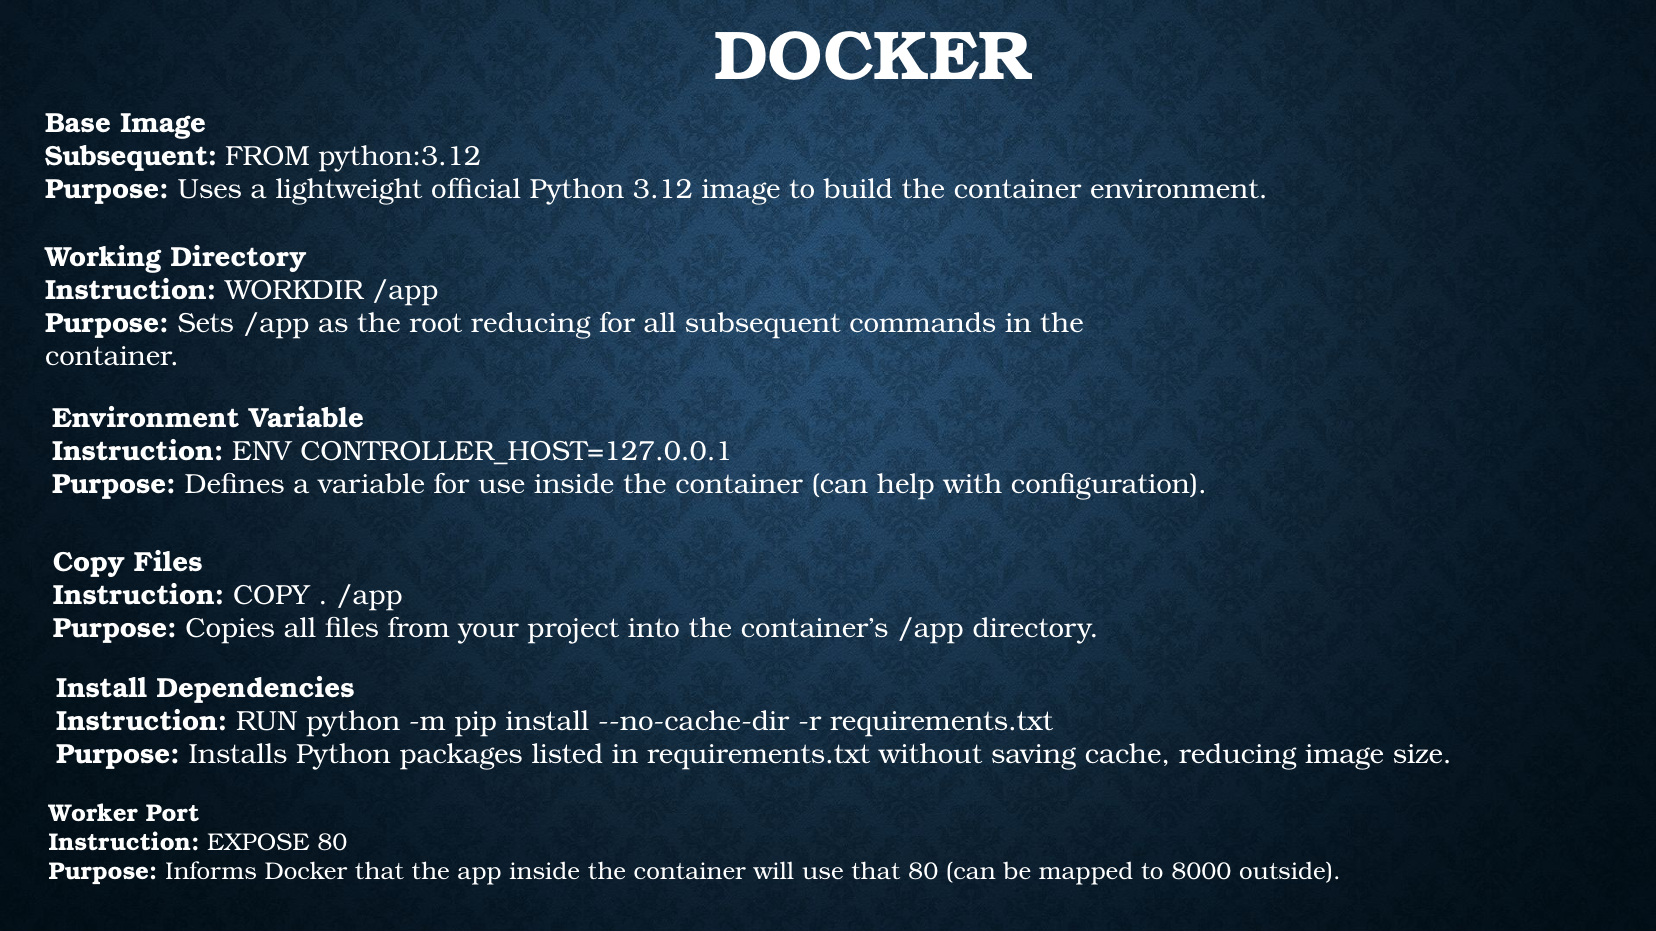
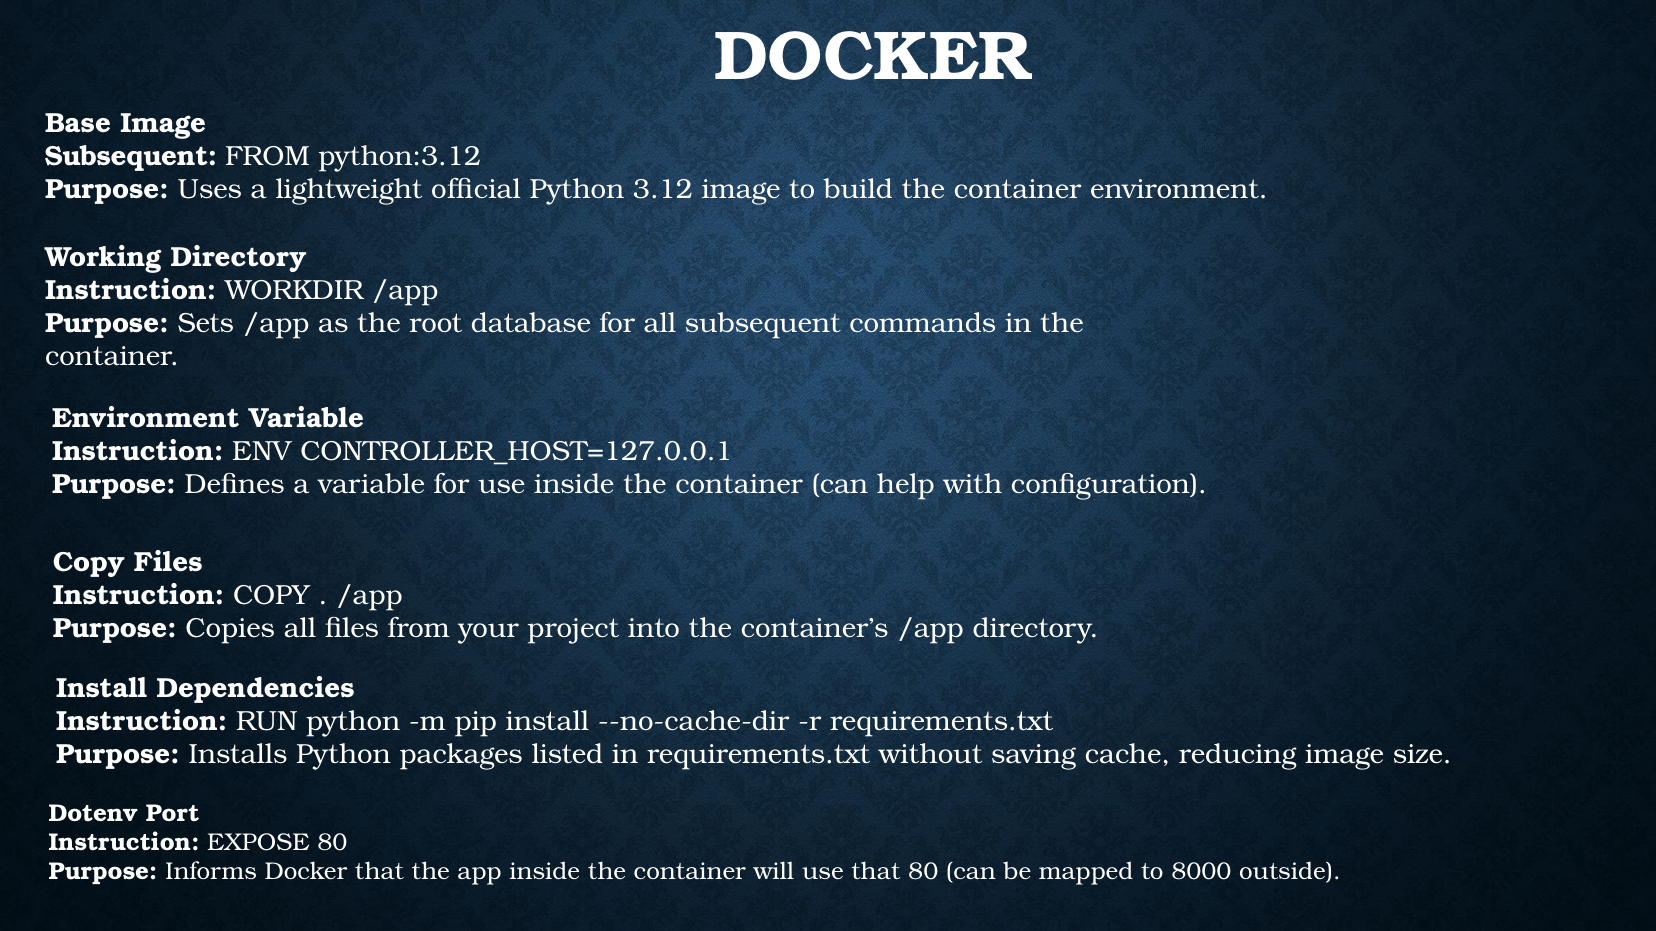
root reducing: reducing -> database
Worker: Worker -> Dotenv
